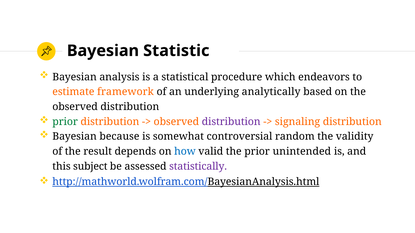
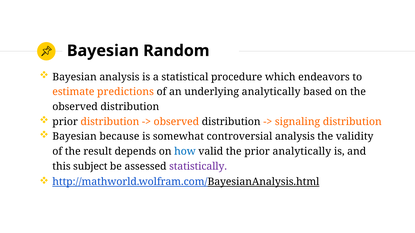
Statistic: Statistic -> Random
framework: framework -> predictions
prior at (65, 122) colour: green -> black
distribution at (231, 122) colour: purple -> black
controversial random: random -> analysis
prior unintended: unintended -> analytically
